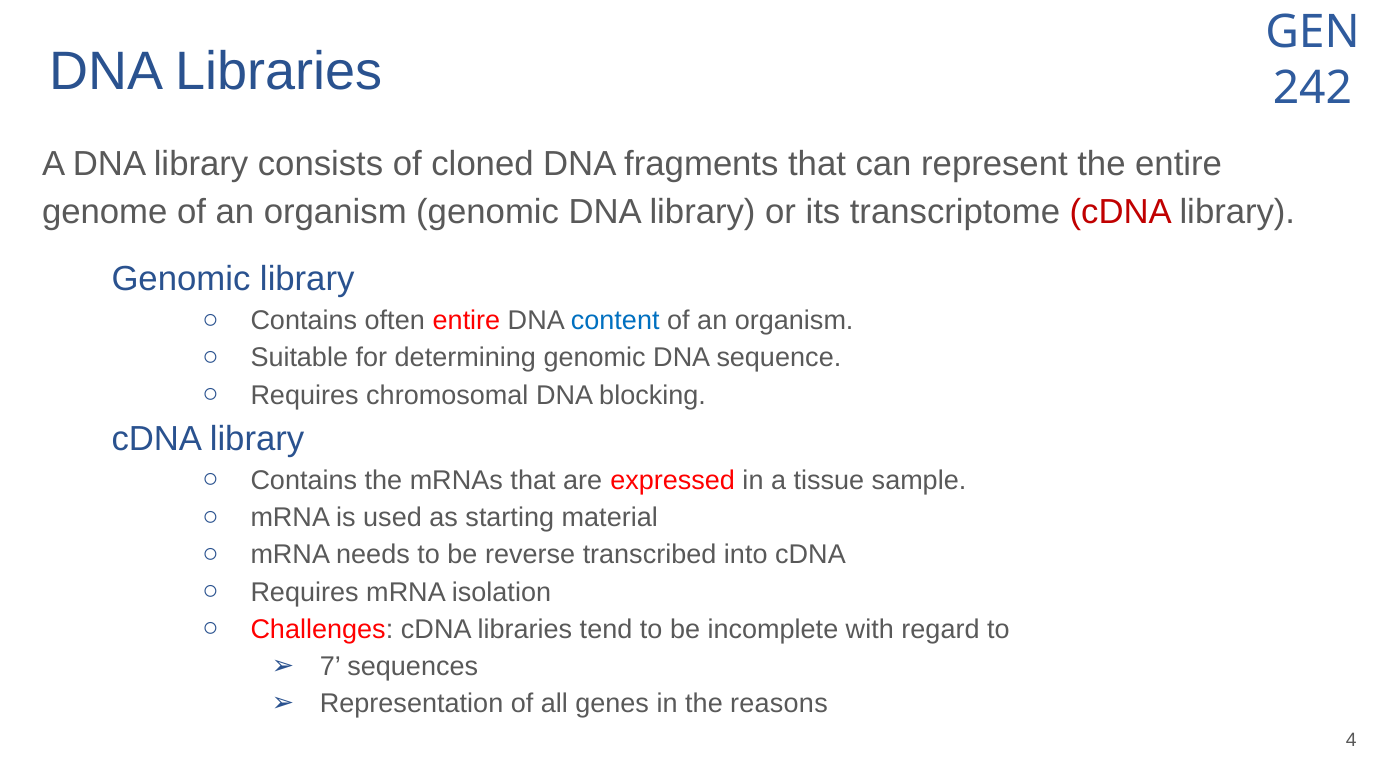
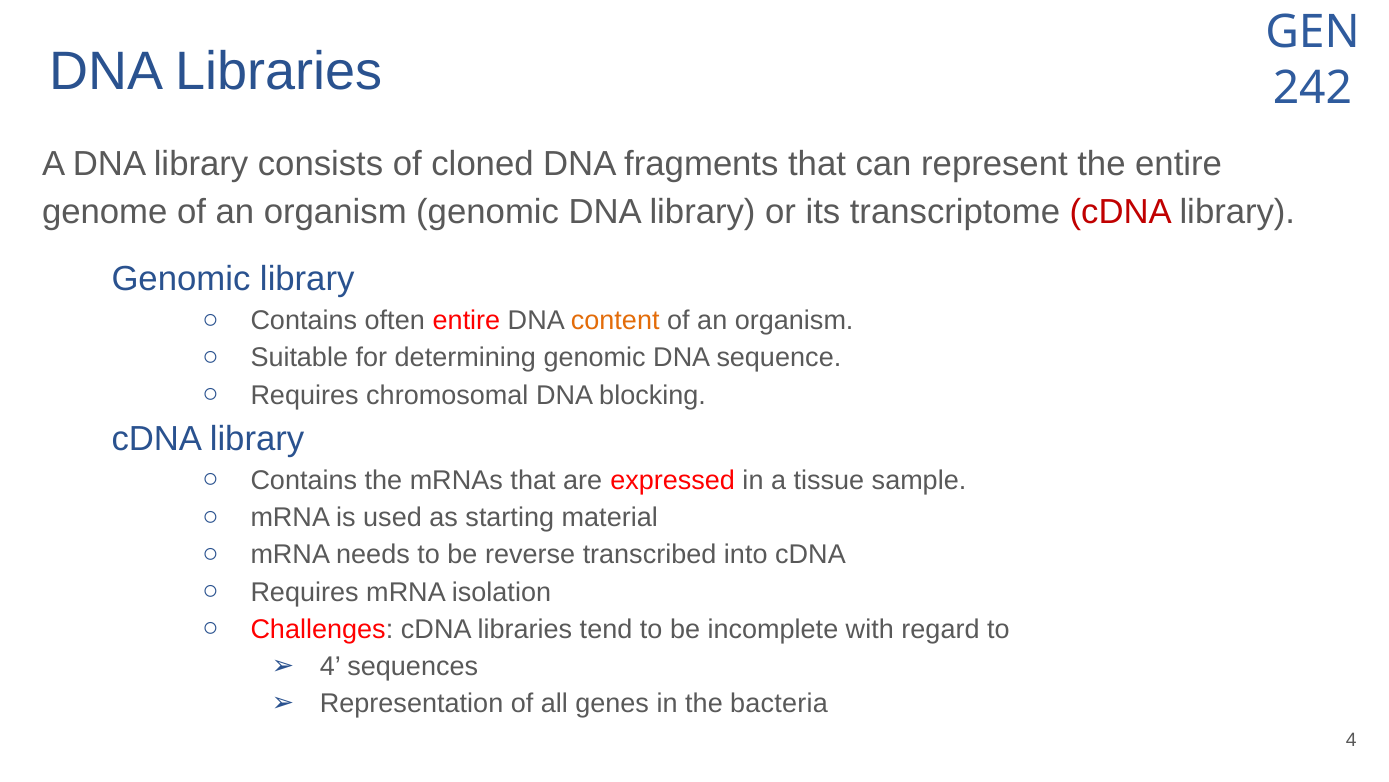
content colour: blue -> orange
7 at (330, 666): 7 -> 4
reasons: reasons -> bacteria
